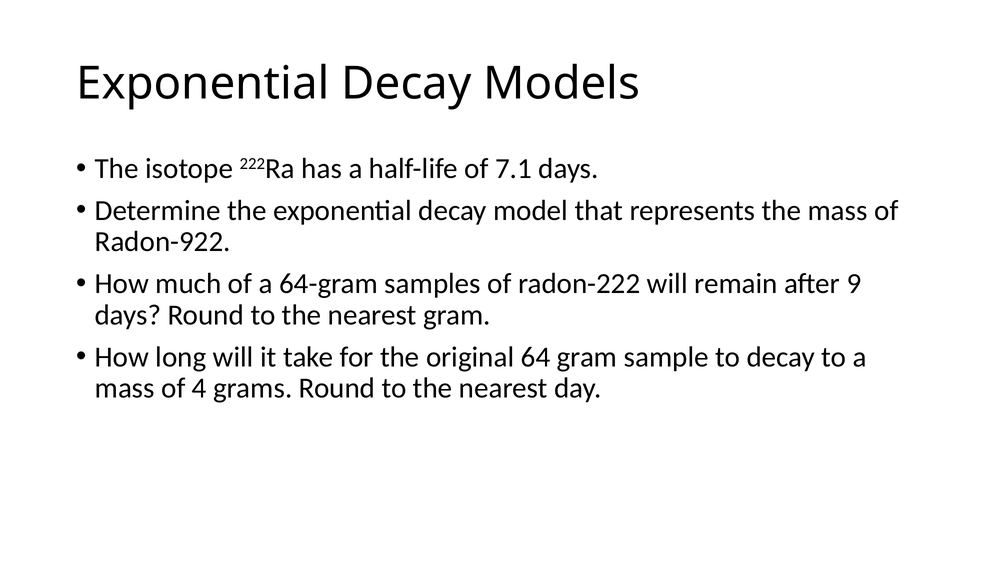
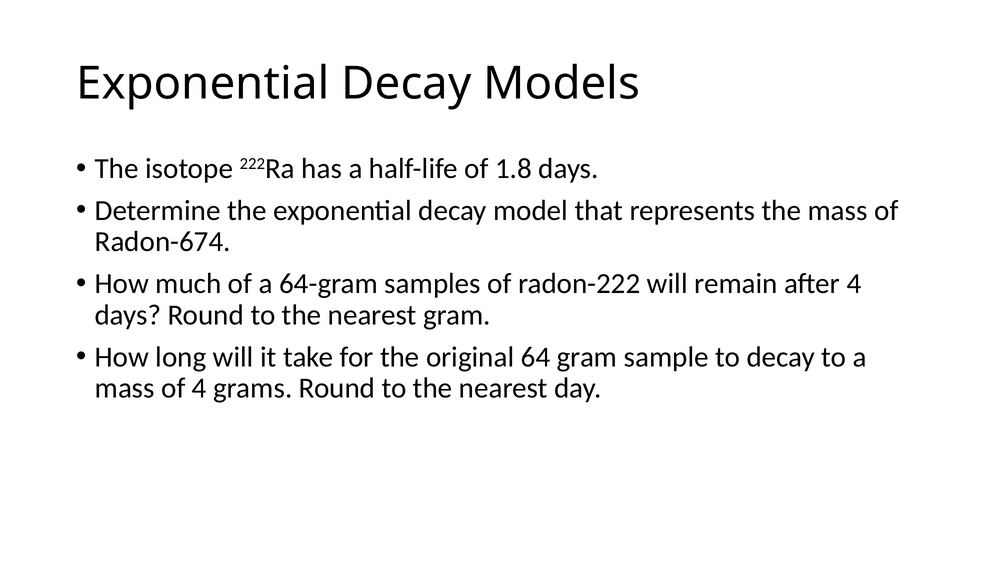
7.1: 7.1 -> 1.8
Radon-922: Radon-922 -> Radon-674
after 9: 9 -> 4
